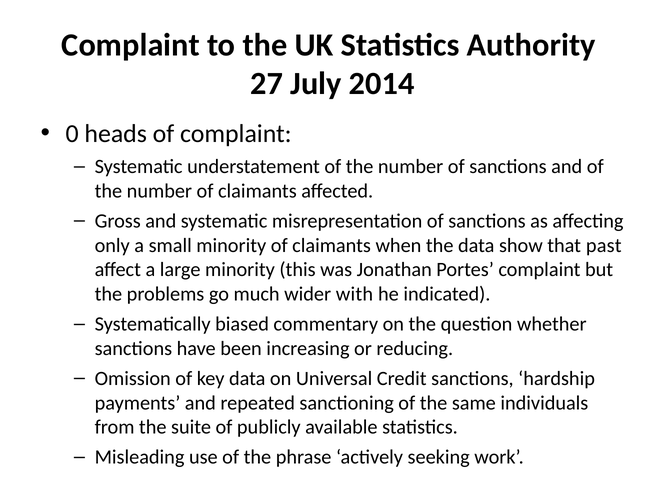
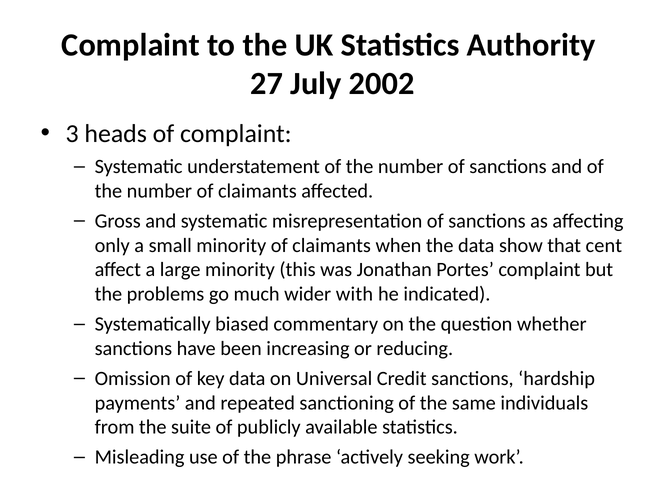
2014: 2014 -> 2002
0: 0 -> 3
past: past -> cent
